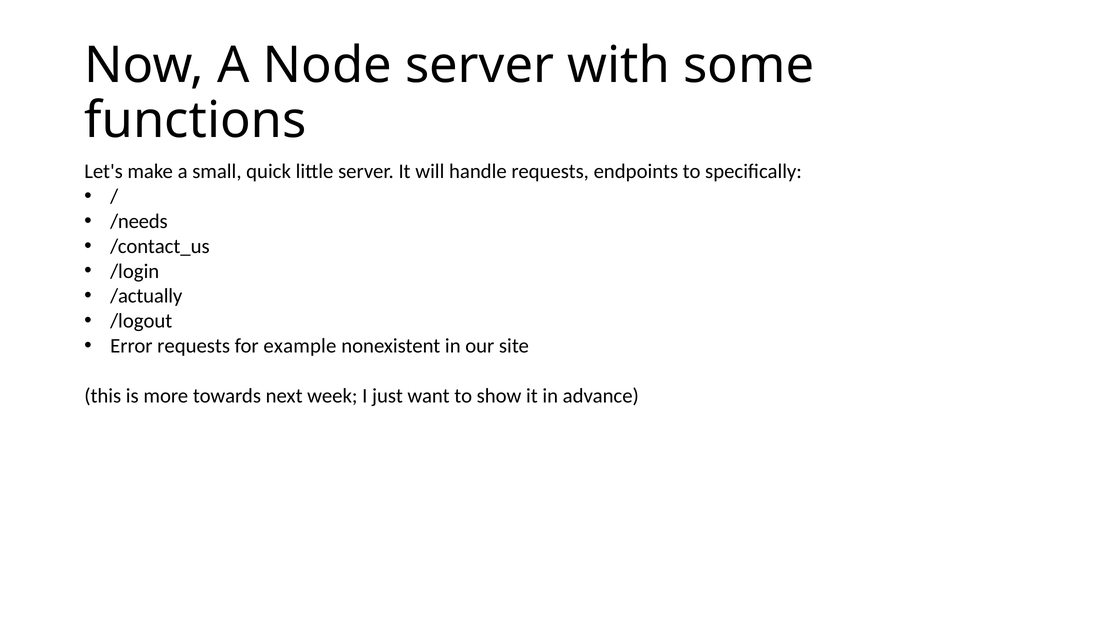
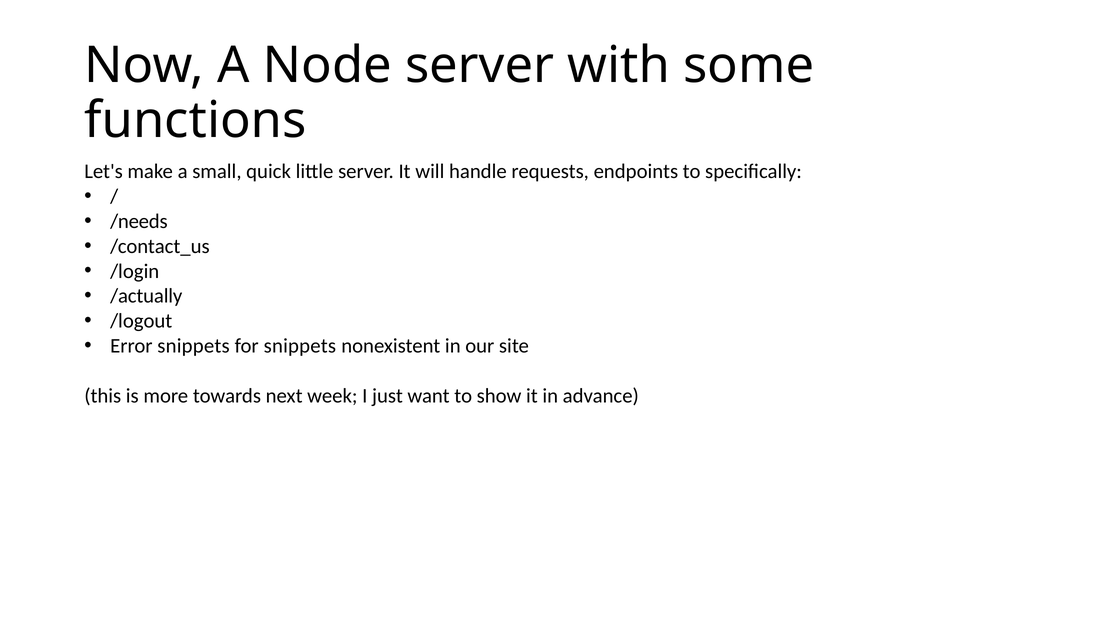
Error requests: requests -> snippets
for example: example -> snippets
